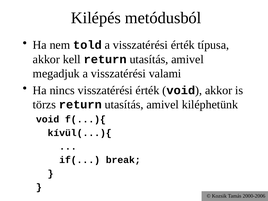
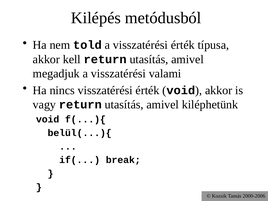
törzs: törzs -> vagy
kívül(...){: kívül(...){ -> belül(...){
